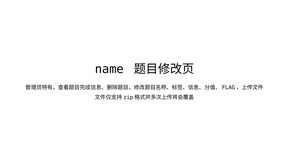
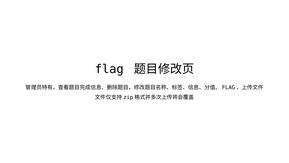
name: name -> flag
